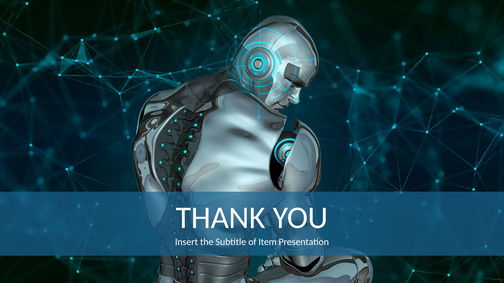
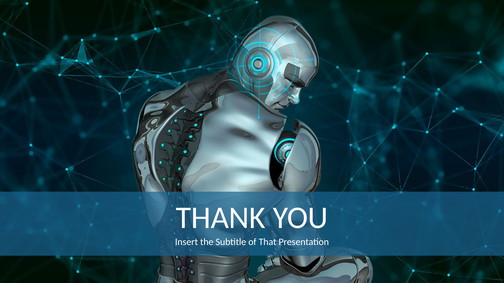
Item: Item -> That
